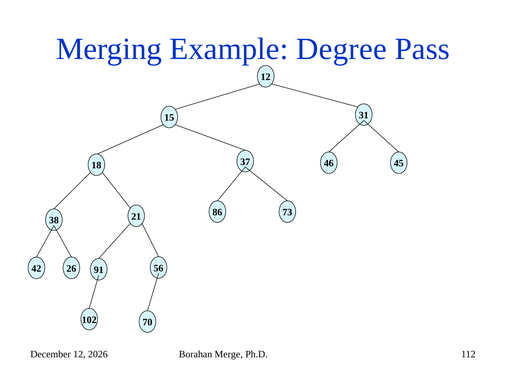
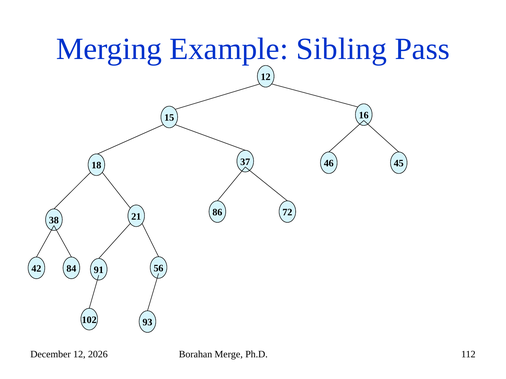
Degree: Degree -> Sibling
31: 31 -> 16
73: 73 -> 72
26: 26 -> 84
70: 70 -> 93
